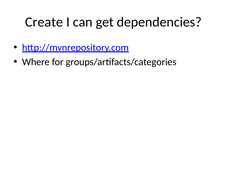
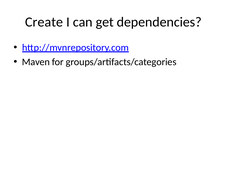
Where: Where -> Maven
